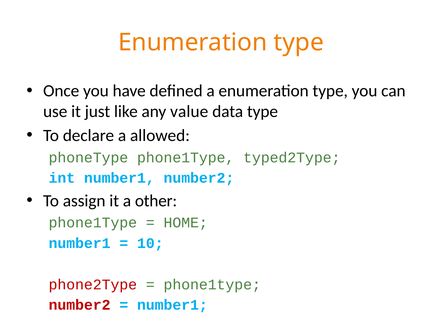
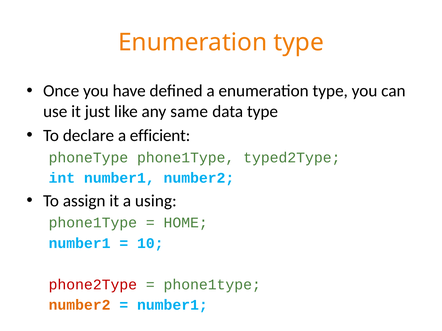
value: value -> same
allowed: allowed -> efficient
other: other -> using
number2 at (80, 306) colour: red -> orange
